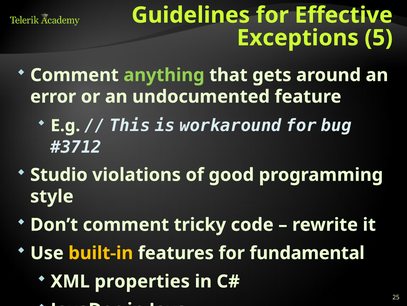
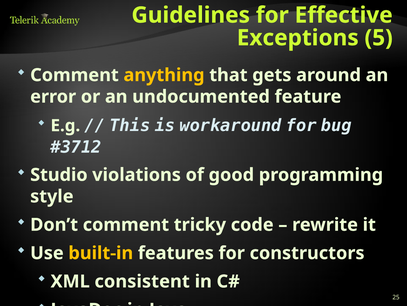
anything colour: light green -> yellow
fundamental: fundamental -> constructors
properties: properties -> consistent
